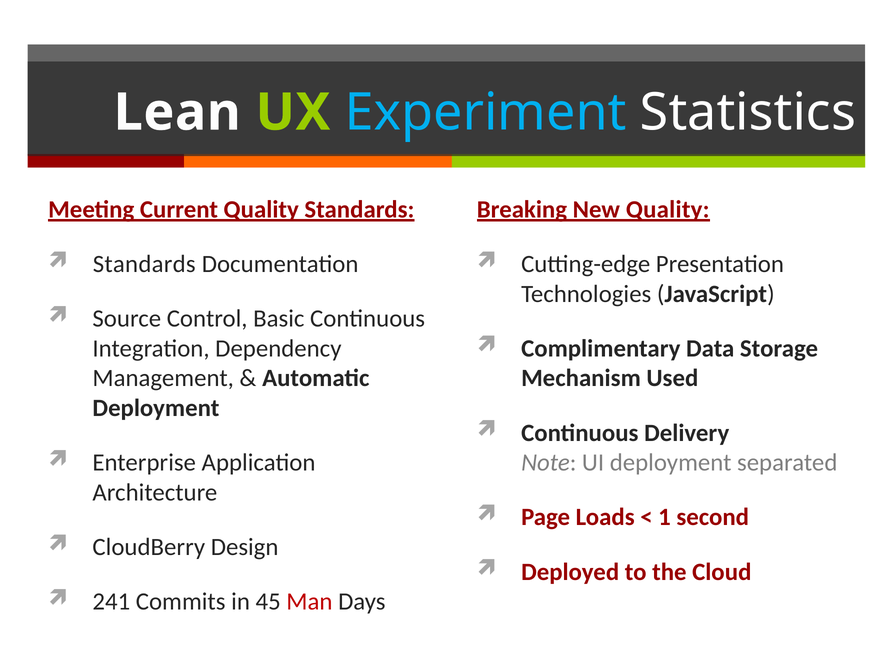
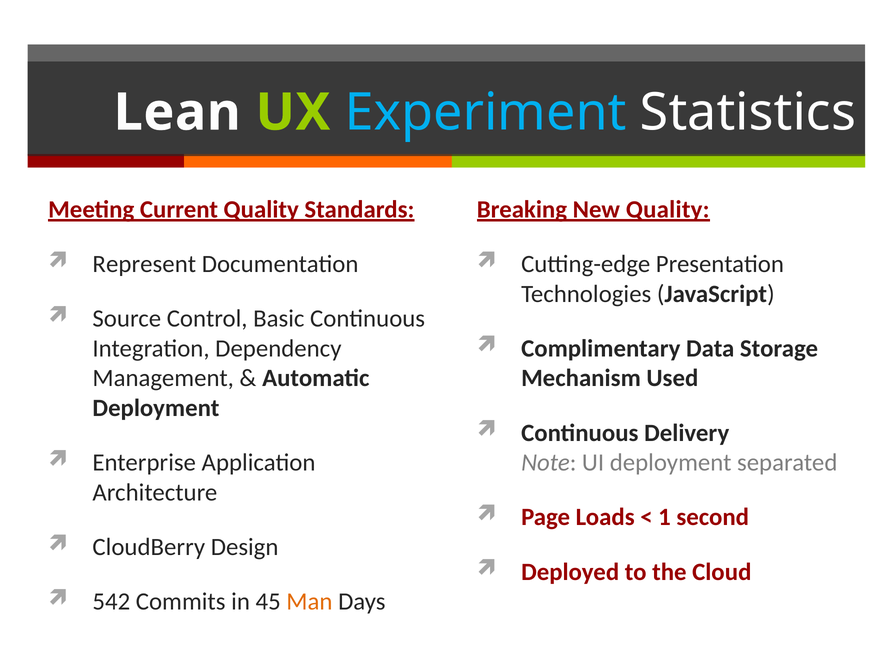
Standards at (144, 264): Standards -> Represent
241: 241 -> 542
Man colour: red -> orange
